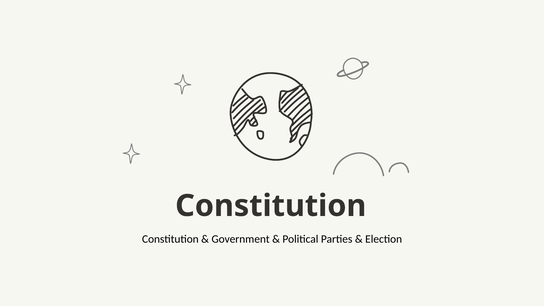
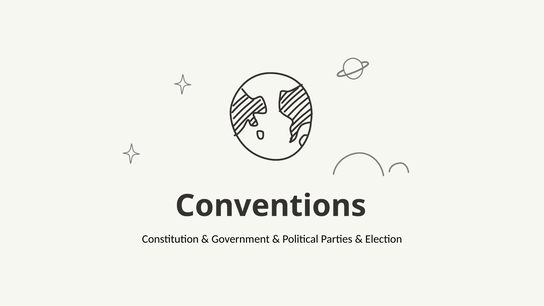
Constitution at (271, 206): Constitution -> Conventions
